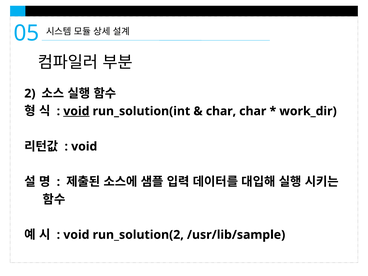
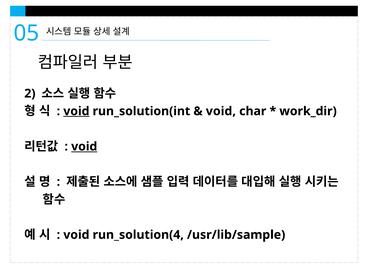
char at (221, 111): char -> void
void at (84, 146) underline: none -> present
run_solution(2: run_solution(2 -> run_solution(4
